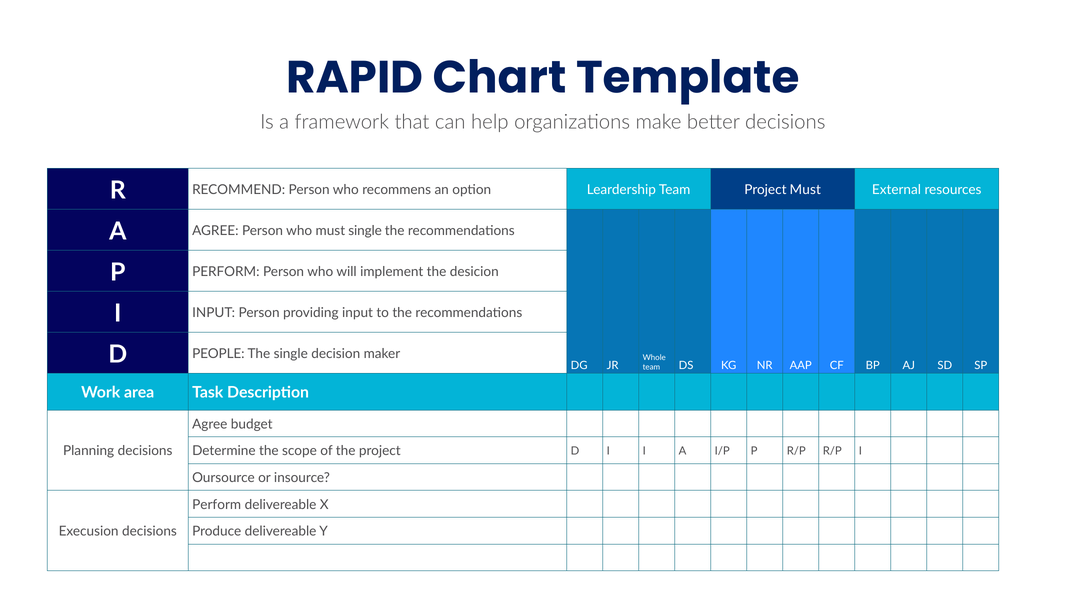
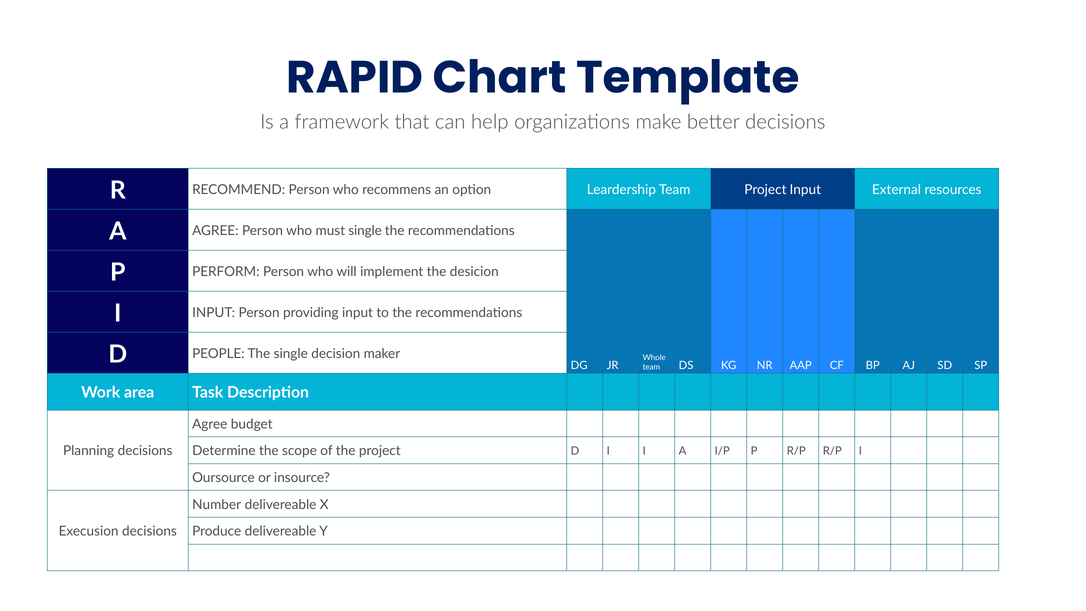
Project Must: Must -> Input
Perform at (217, 505): Perform -> Number
